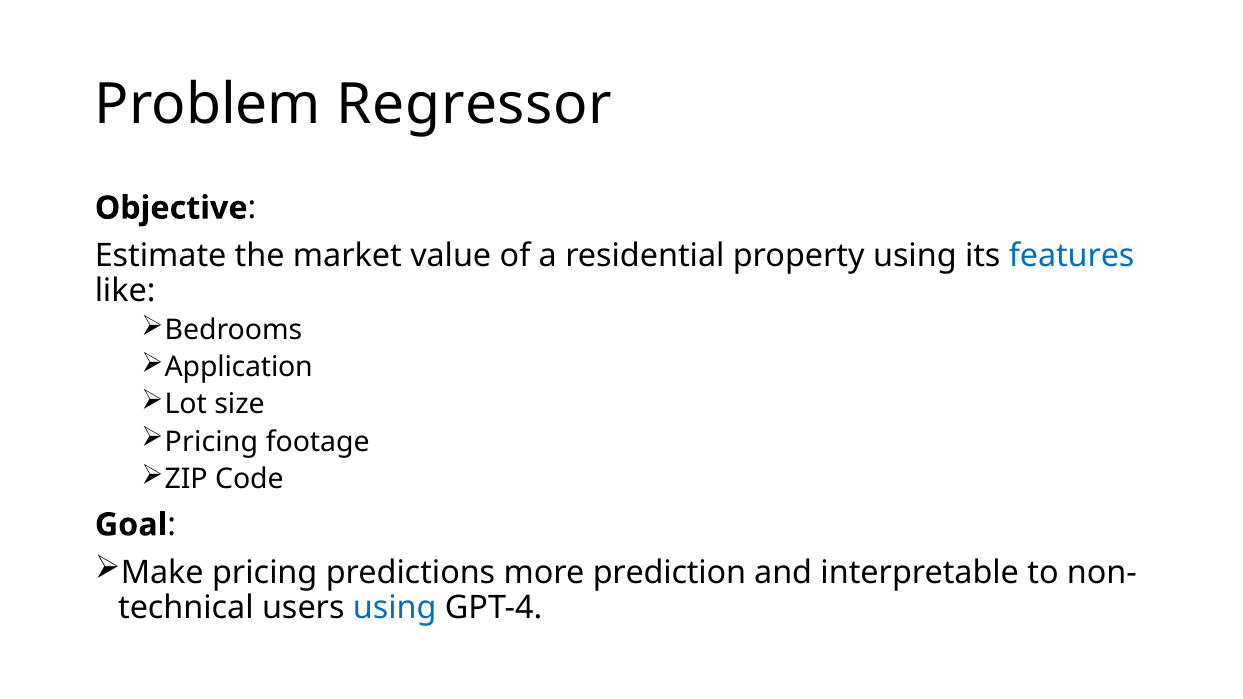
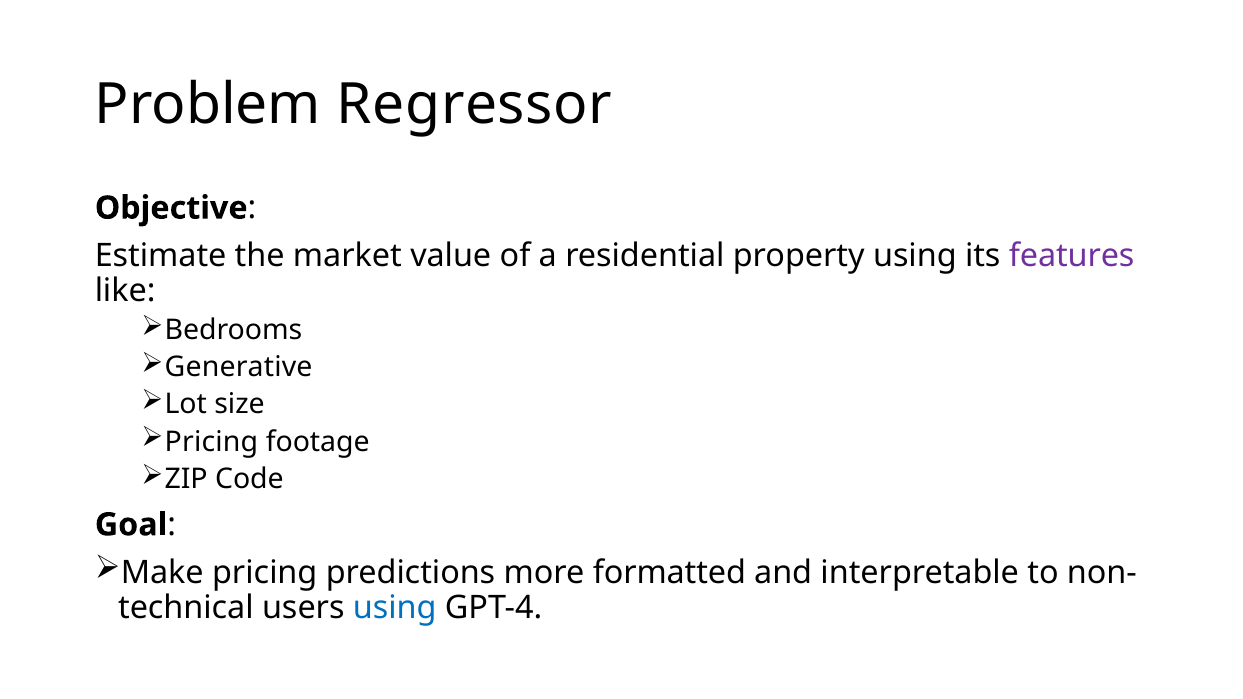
features colour: blue -> purple
Application: Application -> Generative
prediction: prediction -> formatted
